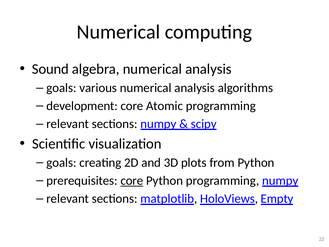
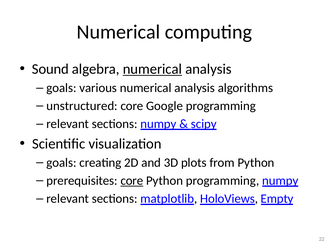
numerical at (152, 69) underline: none -> present
development: development -> unstructured
Atomic: Atomic -> Google
